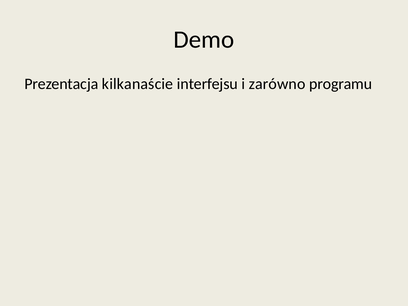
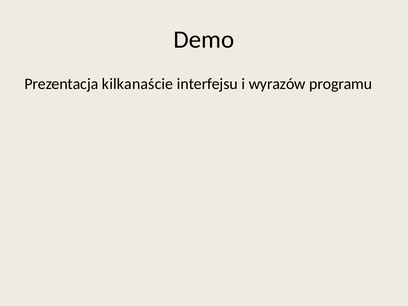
zarówno: zarówno -> wyrazów
